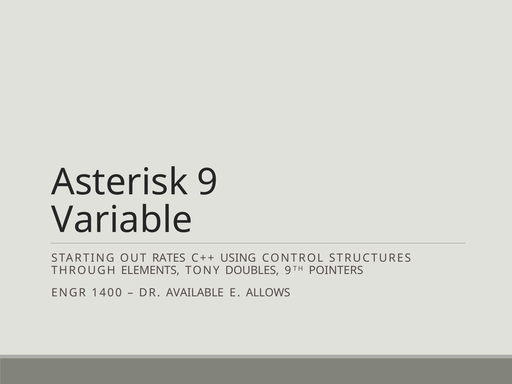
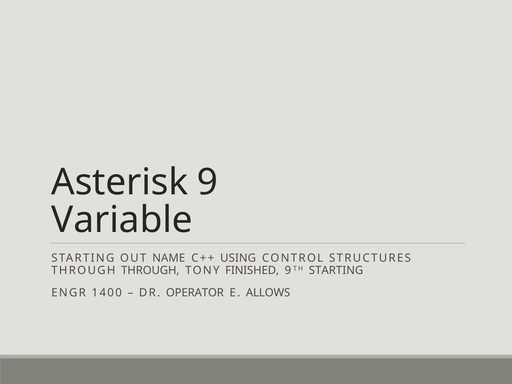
RATES: RATES -> NAME
THROUGH ELEMENTS: ELEMENTS -> THROUGH
DOUBLES: DOUBLES -> FINISHED
9TH POINTERS: POINTERS -> STARTING
AVAILABLE: AVAILABLE -> OPERATOR
